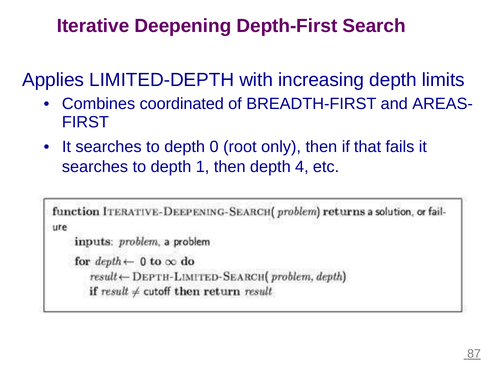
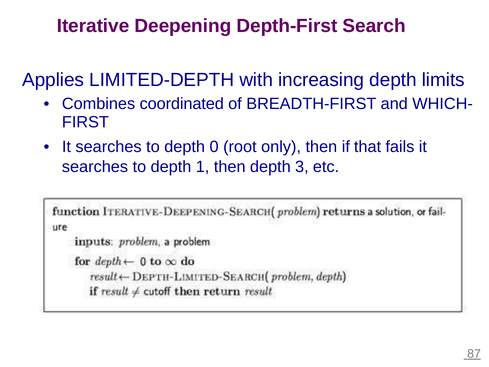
AREAS-: AREAS- -> WHICH-
4: 4 -> 3
